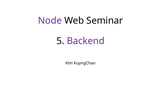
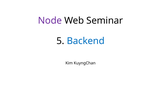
Backend colour: purple -> blue
